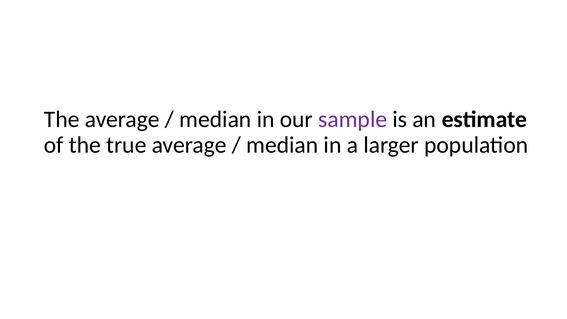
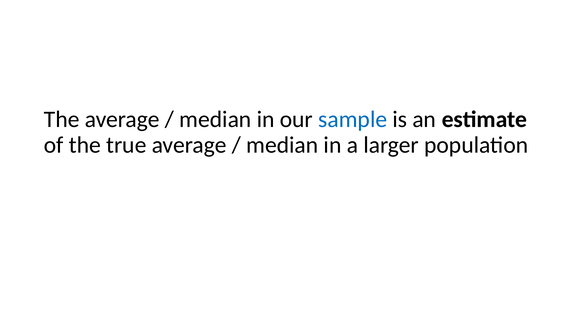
sample colour: purple -> blue
